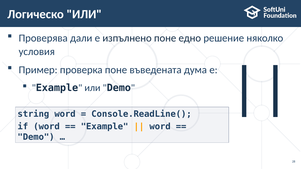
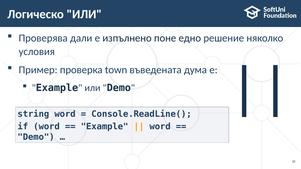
проверка поне: поне -> town
